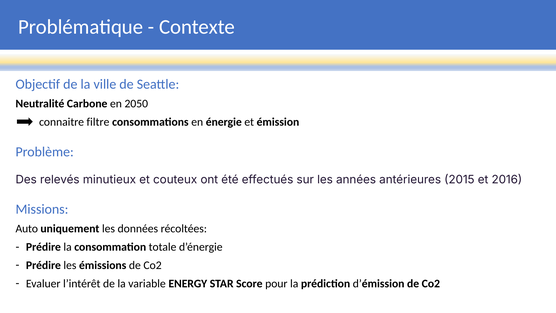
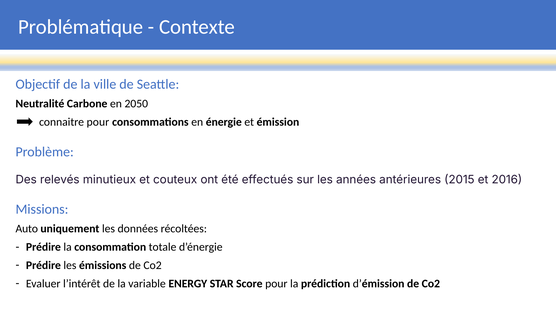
connaitre filtre: filtre -> pour
